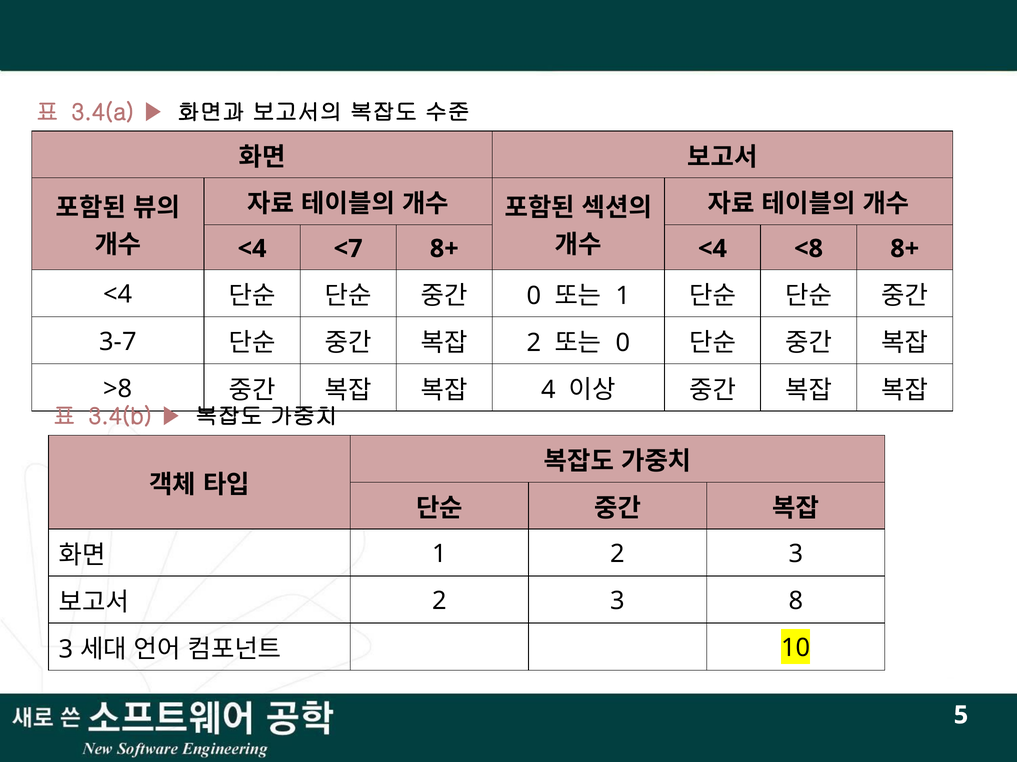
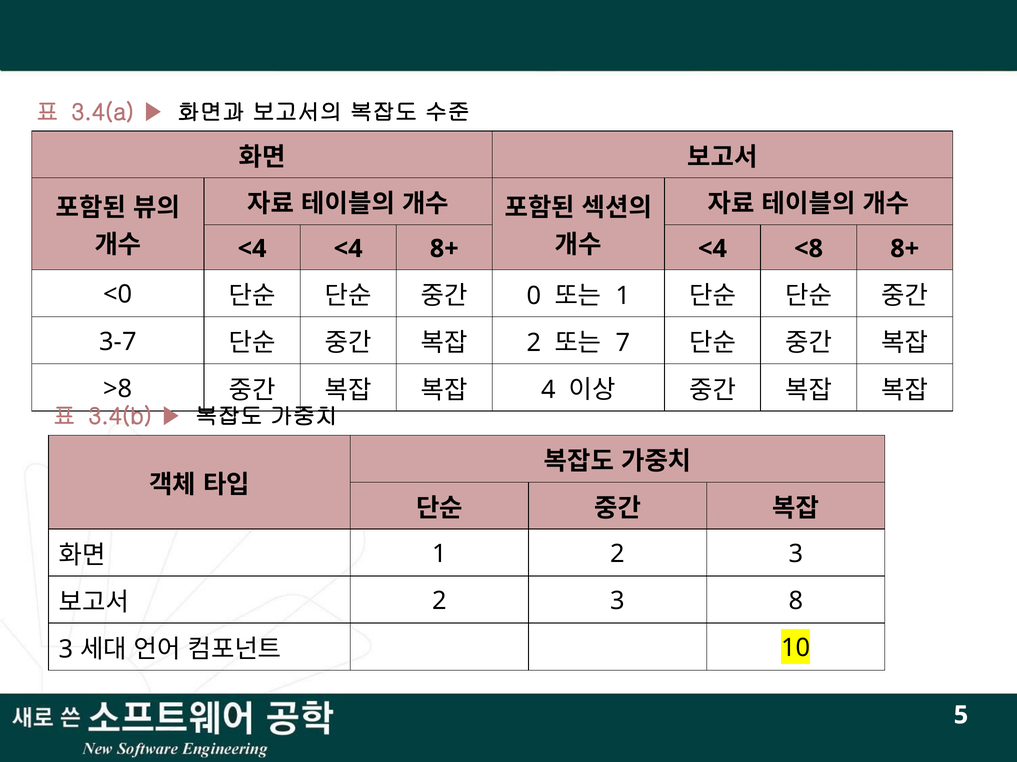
<4 <7: <7 -> <4
<4 at (118, 295): <4 -> <0
0 at (623, 343): 0 -> 7
